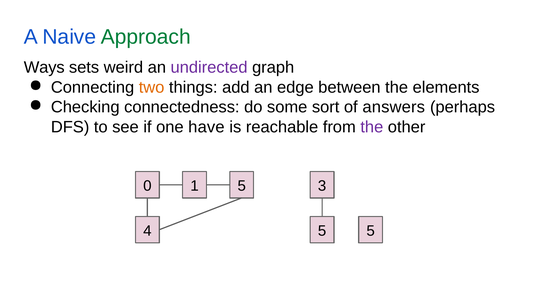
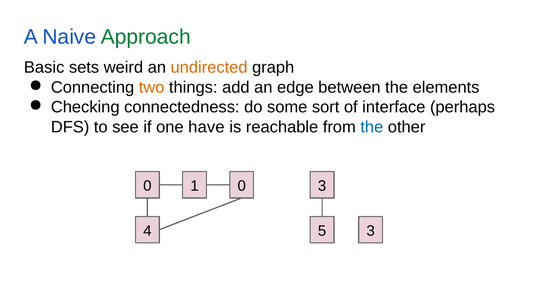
Ways: Ways -> Basic
undirected colour: purple -> orange
answers: answers -> interface
the at (372, 127) colour: purple -> blue
1 5: 5 -> 0
5 at (371, 231): 5 -> 3
